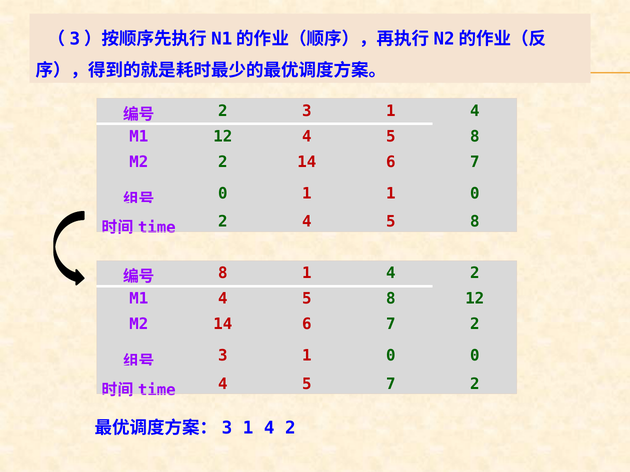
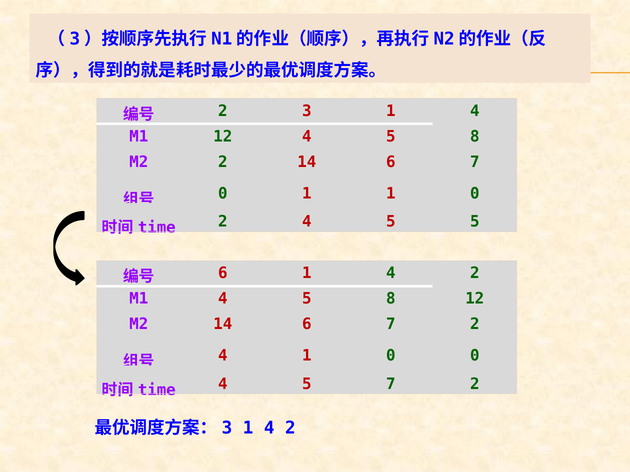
2 4 5 8: 8 -> 5
8 at (223, 273): 8 -> 6
3 at (223, 356): 3 -> 4
